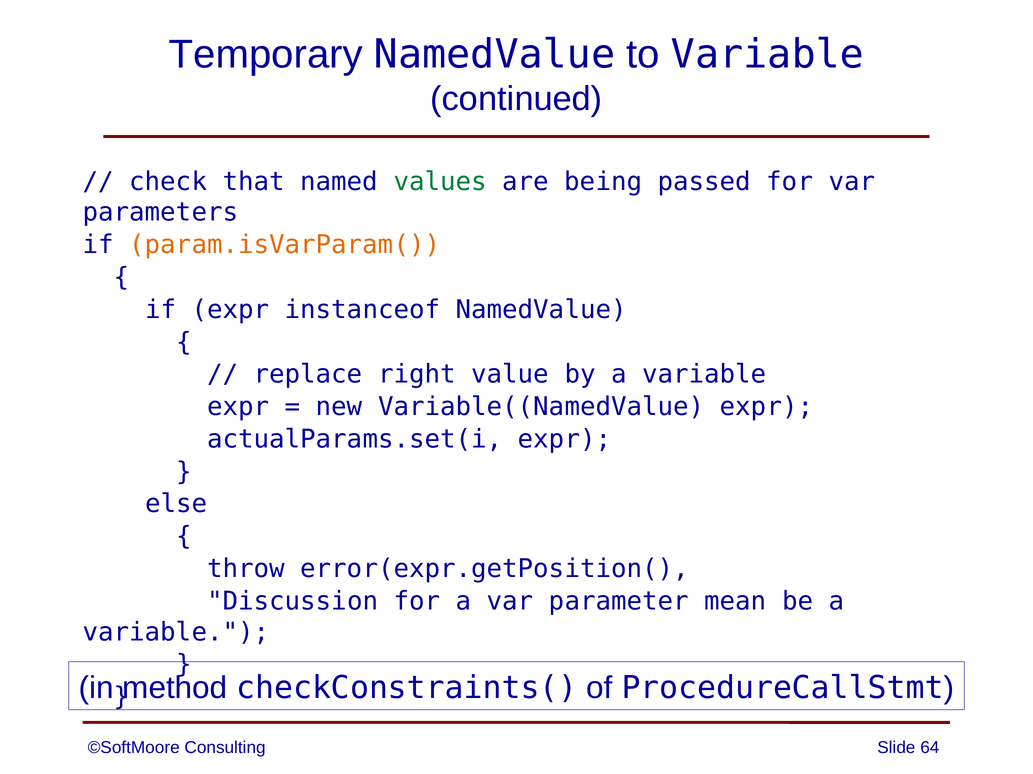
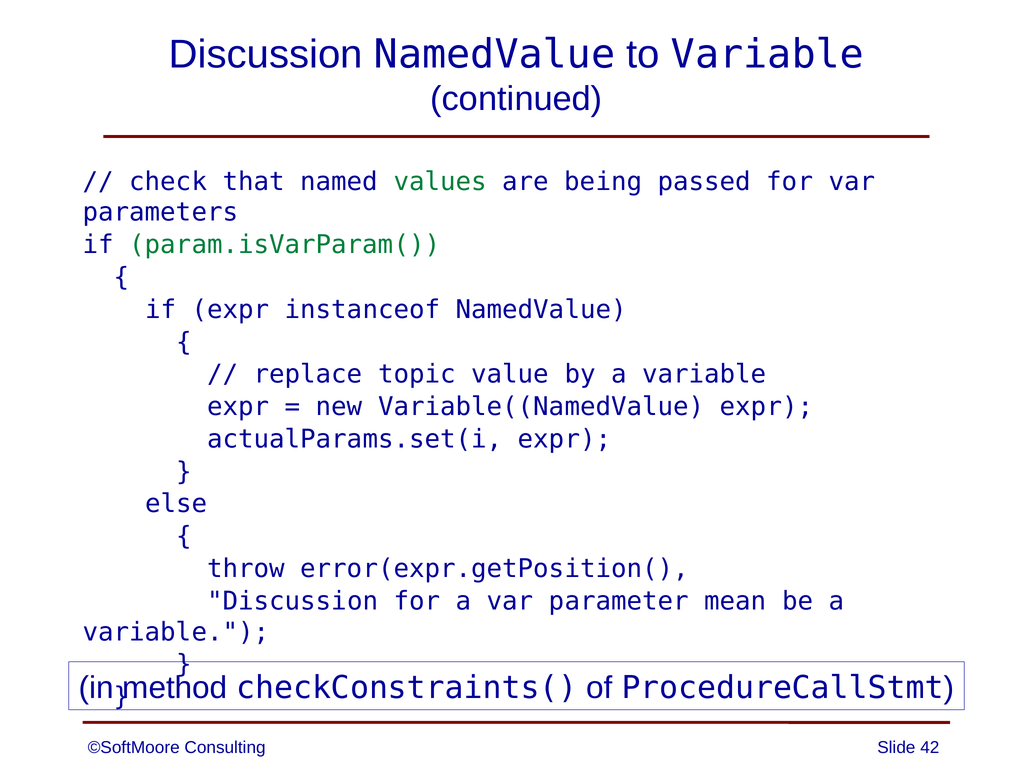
Temporary at (266, 54): Temporary -> Discussion
param.isVarParam( colour: orange -> green
right: right -> topic
64: 64 -> 42
